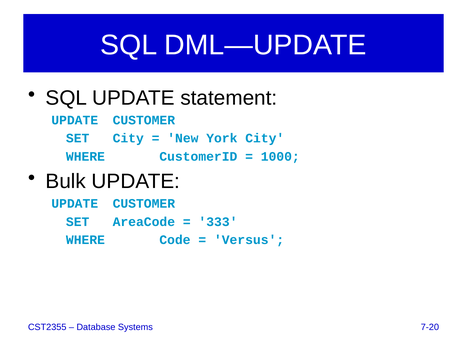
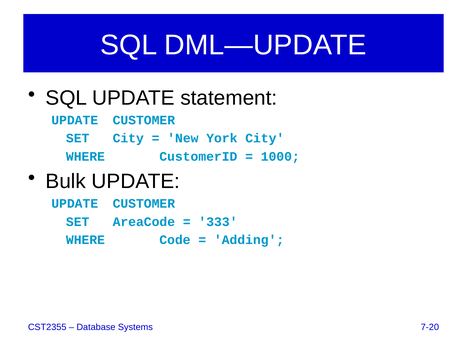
Versus: Versus -> Adding
